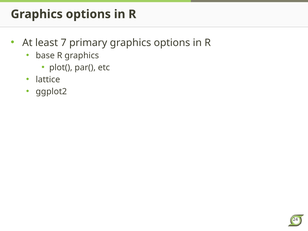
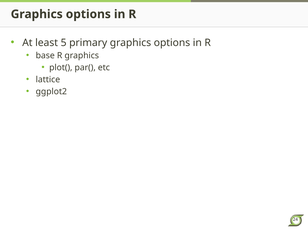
7: 7 -> 5
